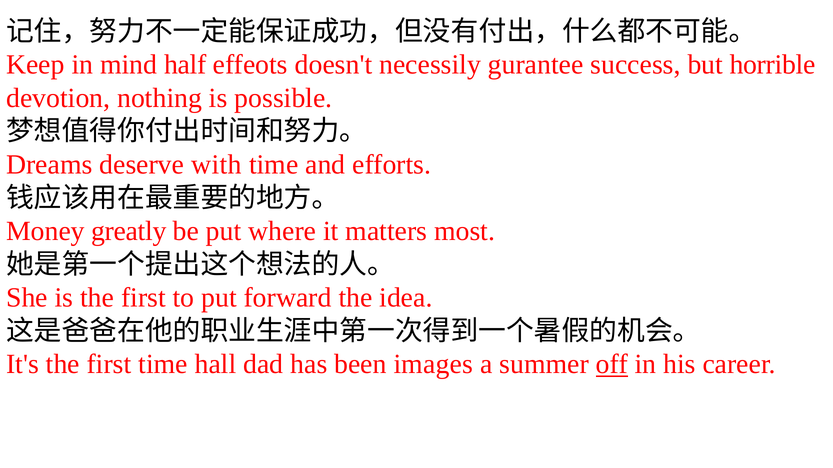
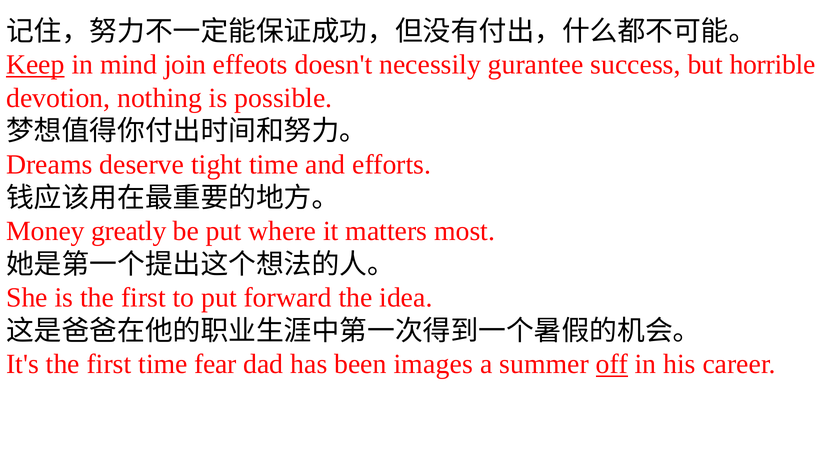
Keep underline: none -> present
half: half -> join
with: with -> tight
hall: hall -> fear
